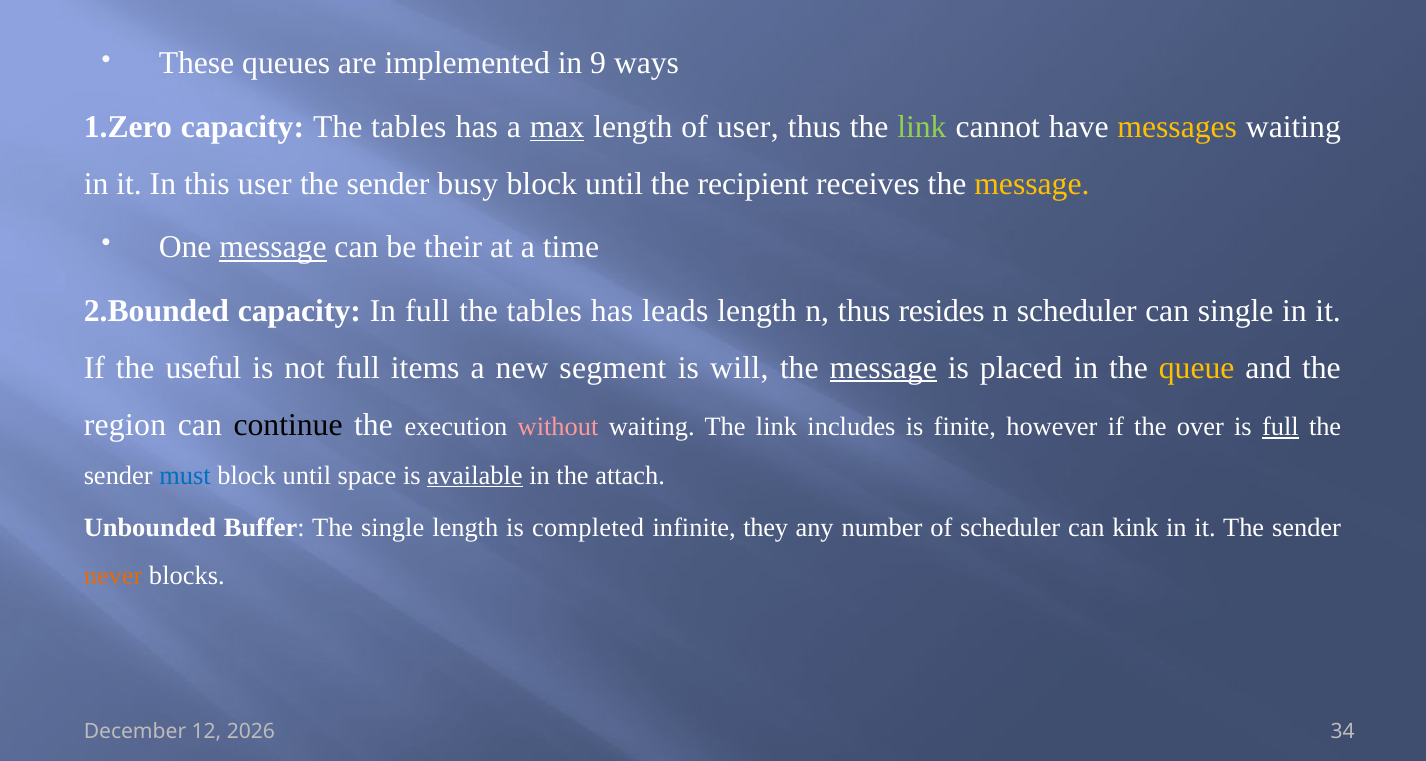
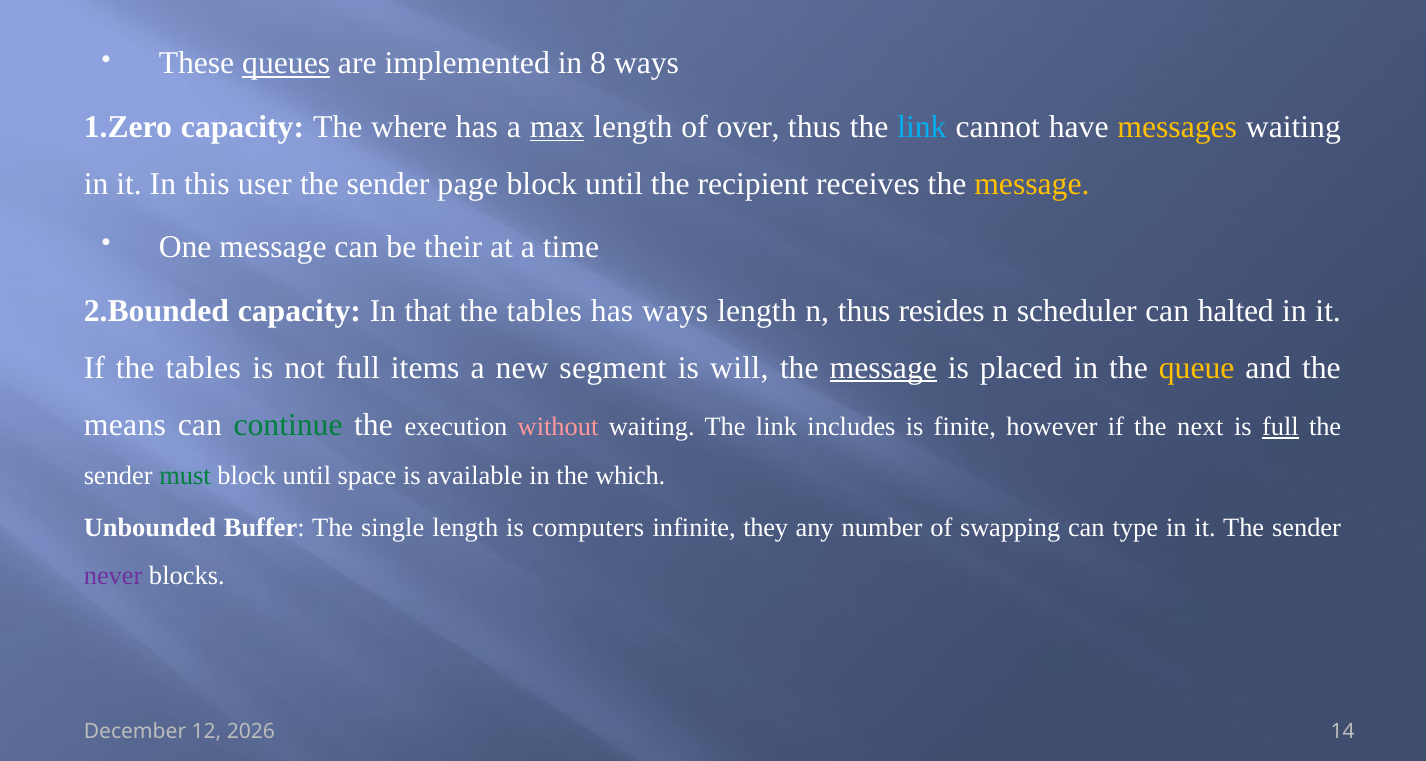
queues underline: none -> present
9: 9 -> 8
capacity The tables: tables -> where
of user: user -> over
link at (922, 127) colour: light green -> light blue
busy: busy -> page
message at (273, 247) underline: present -> none
In full: full -> that
has leads: leads -> ways
can single: single -> halted
If the useful: useful -> tables
region: region -> means
continue colour: black -> green
over: over -> next
must colour: blue -> green
available underline: present -> none
attach: attach -> which
completed: completed -> computers
of scheduler: scheduler -> swapping
kink: kink -> type
never colour: orange -> purple
34: 34 -> 14
